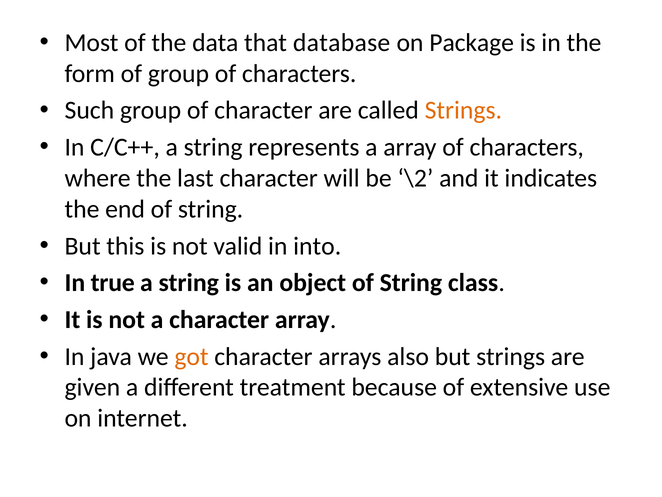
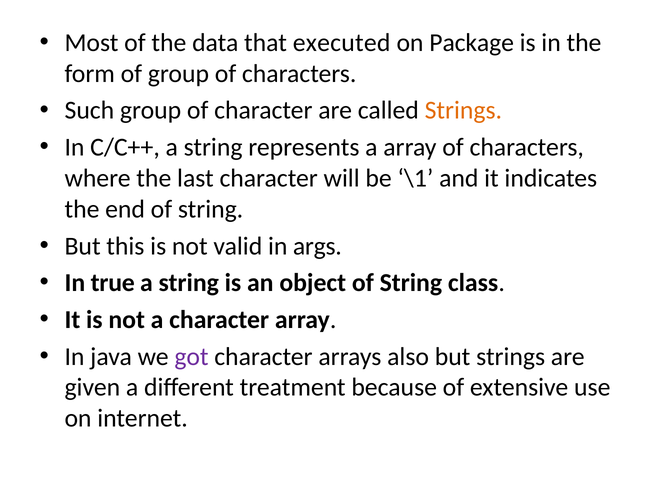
database: database -> executed
\2: \2 -> \1
into: into -> args
got colour: orange -> purple
